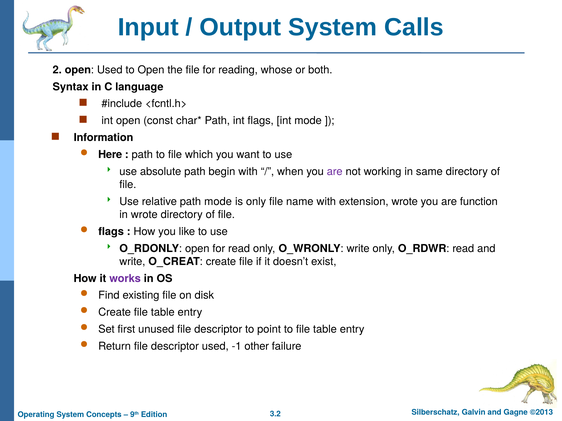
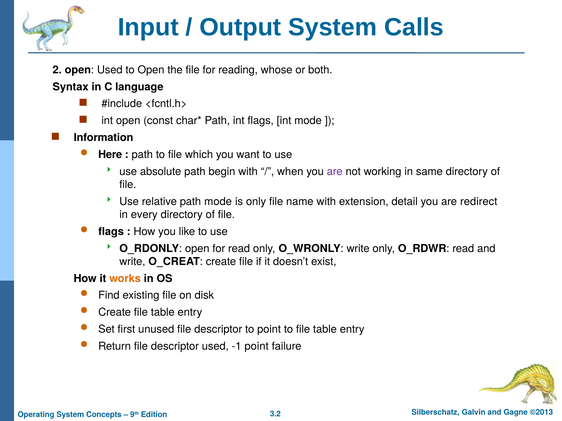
extension wrote: wrote -> detail
function: function -> redirect
in wrote: wrote -> every
works colour: purple -> orange
-1 other: other -> point
